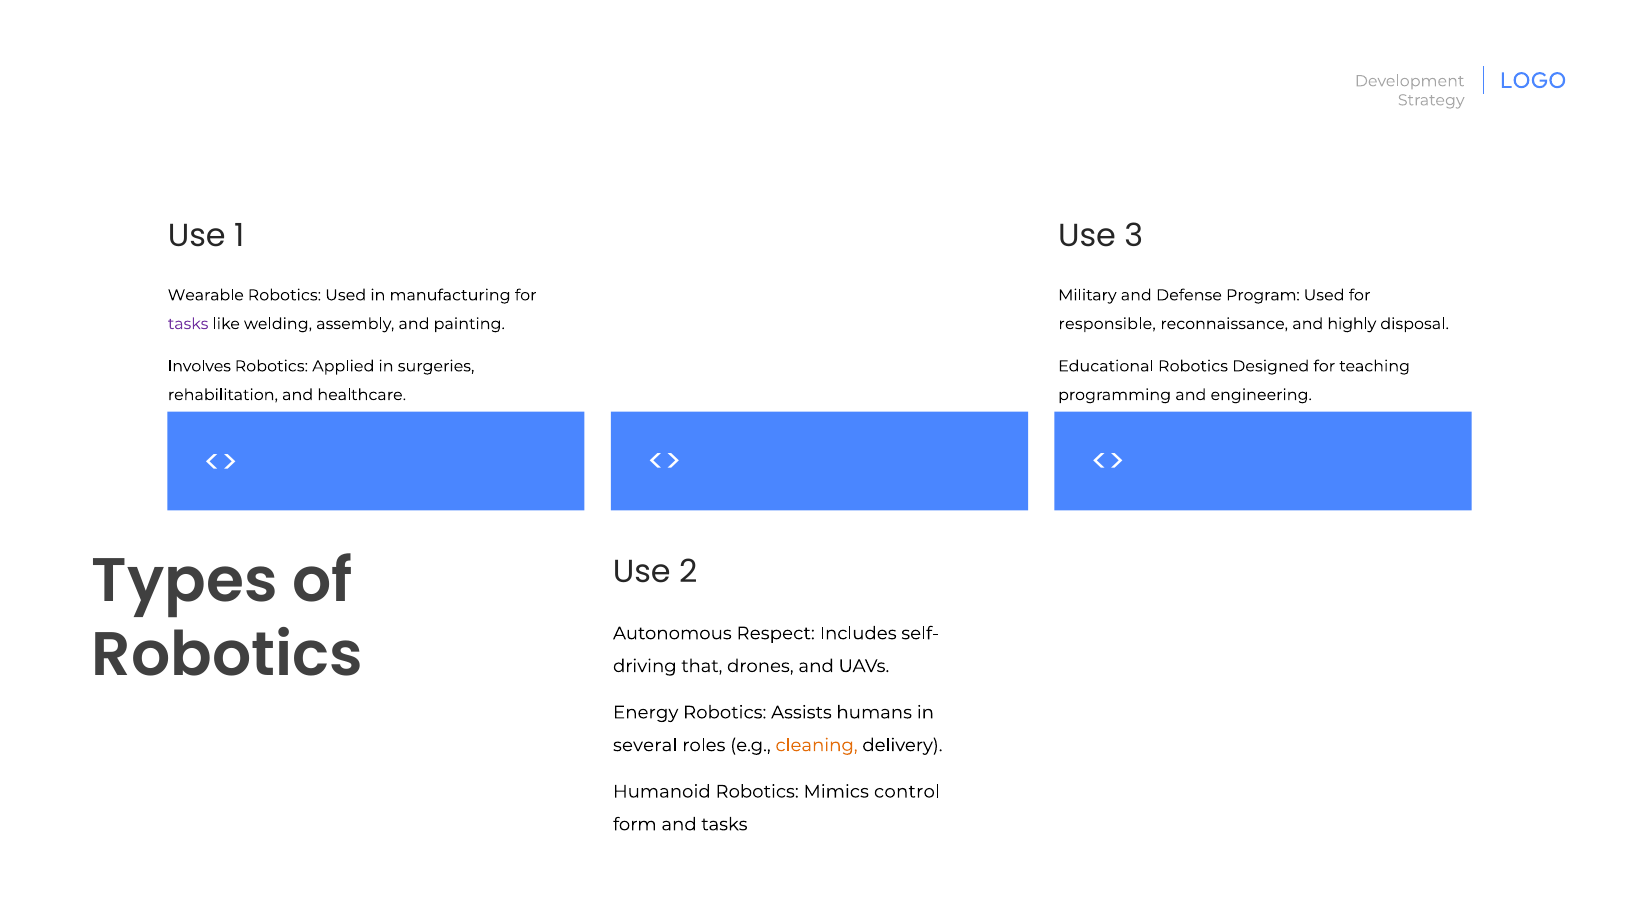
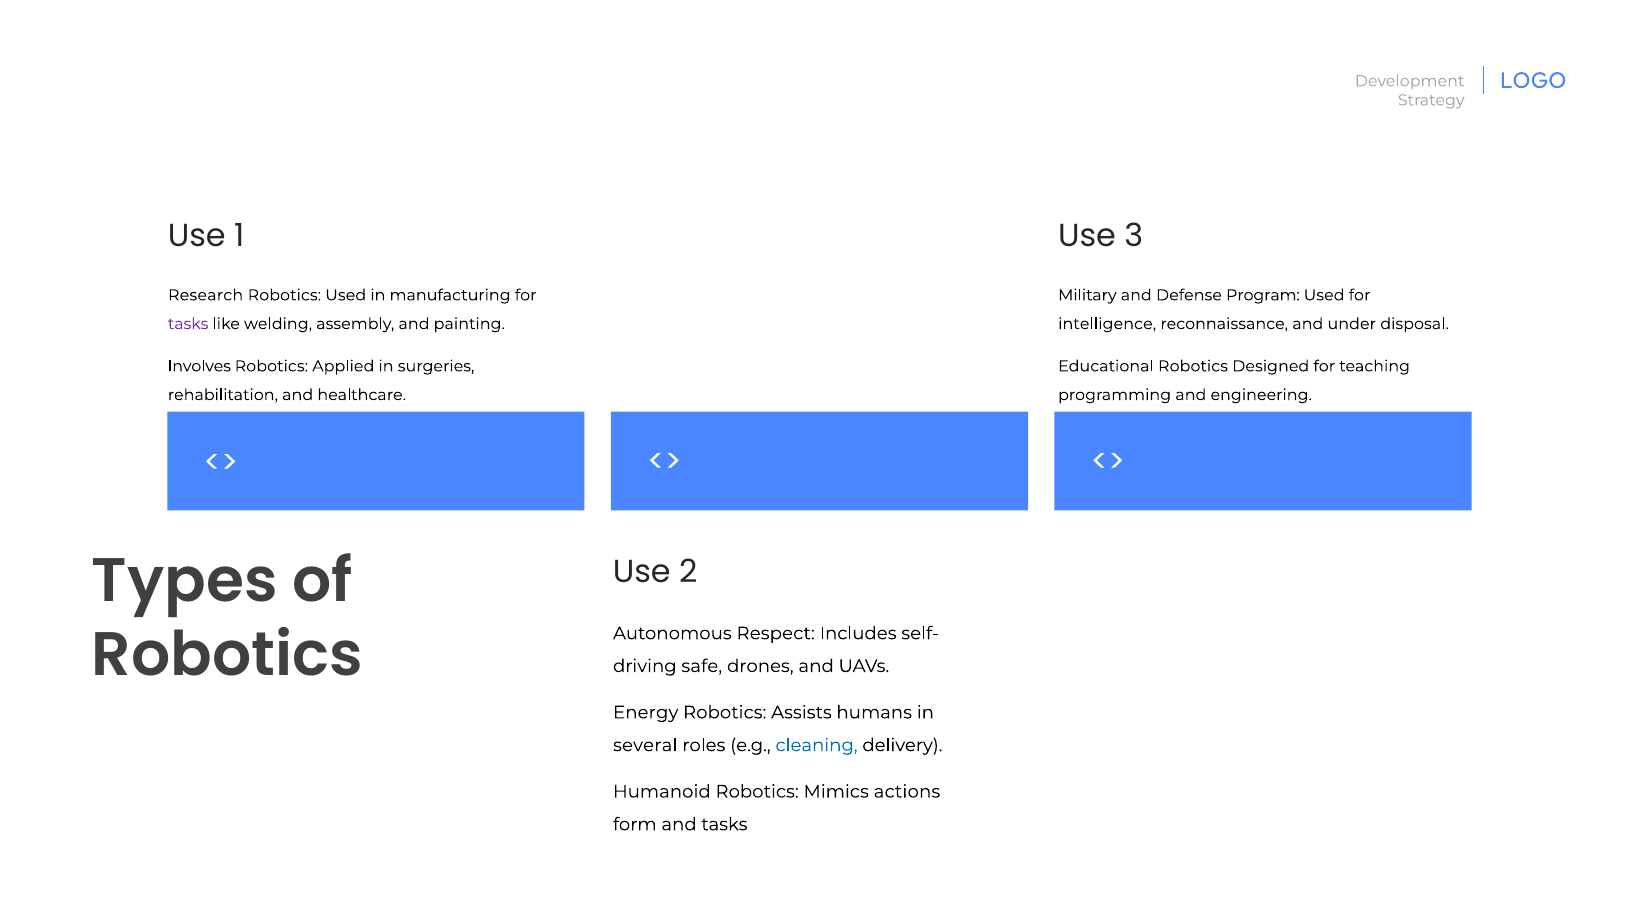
Wearable: Wearable -> Research
responsible: responsible -> intelligence
highly: highly -> under
that: that -> safe
cleaning colour: orange -> blue
control: control -> actions
